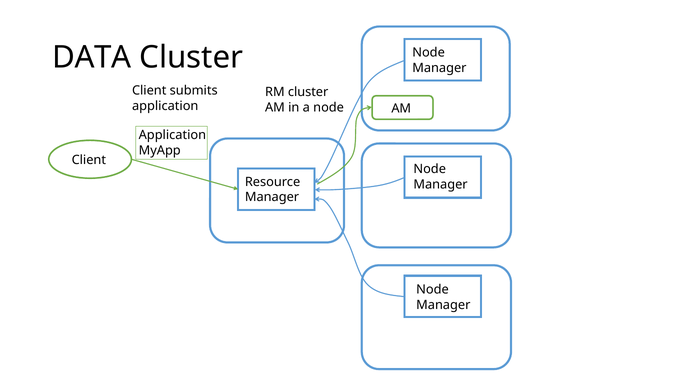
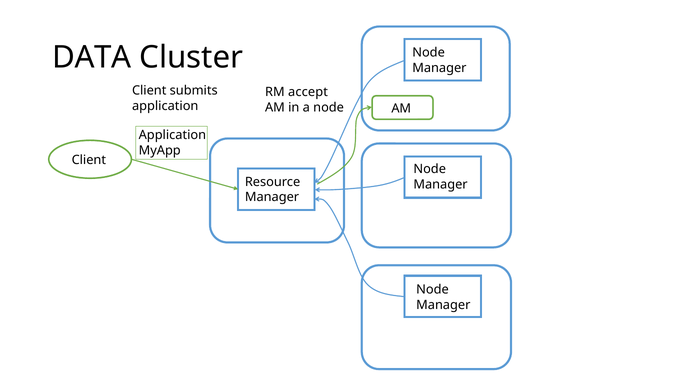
RM cluster: cluster -> accept
